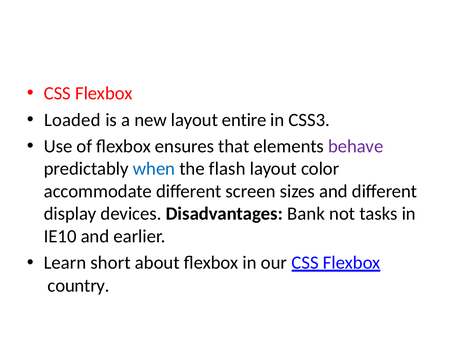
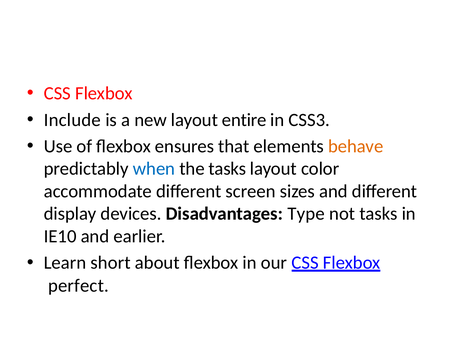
Loaded: Loaded -> Include
behave colour: purple -> orange
the flash: flash -> tasks
Bank: Bank -> Type
country: country -> perfect
